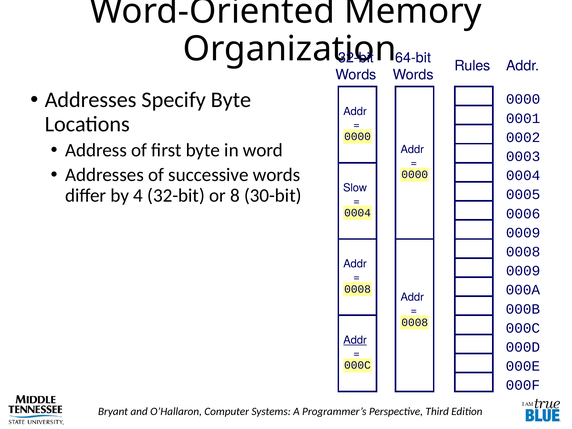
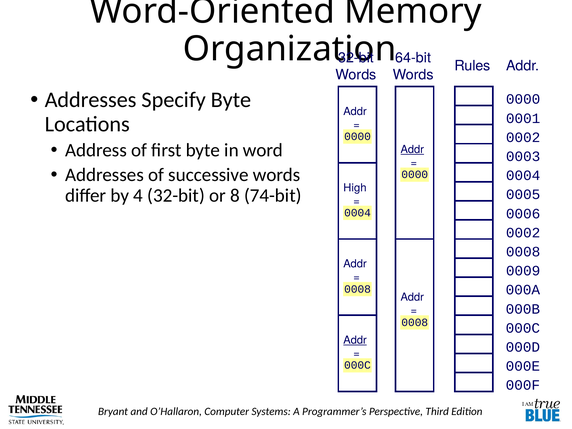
Addr at (412, 150) underline: none -> present
Slow: Slow -> High
30-bit: 30-bit -> 74-bit
0009 at (523, 233): 0009 -> 0002
